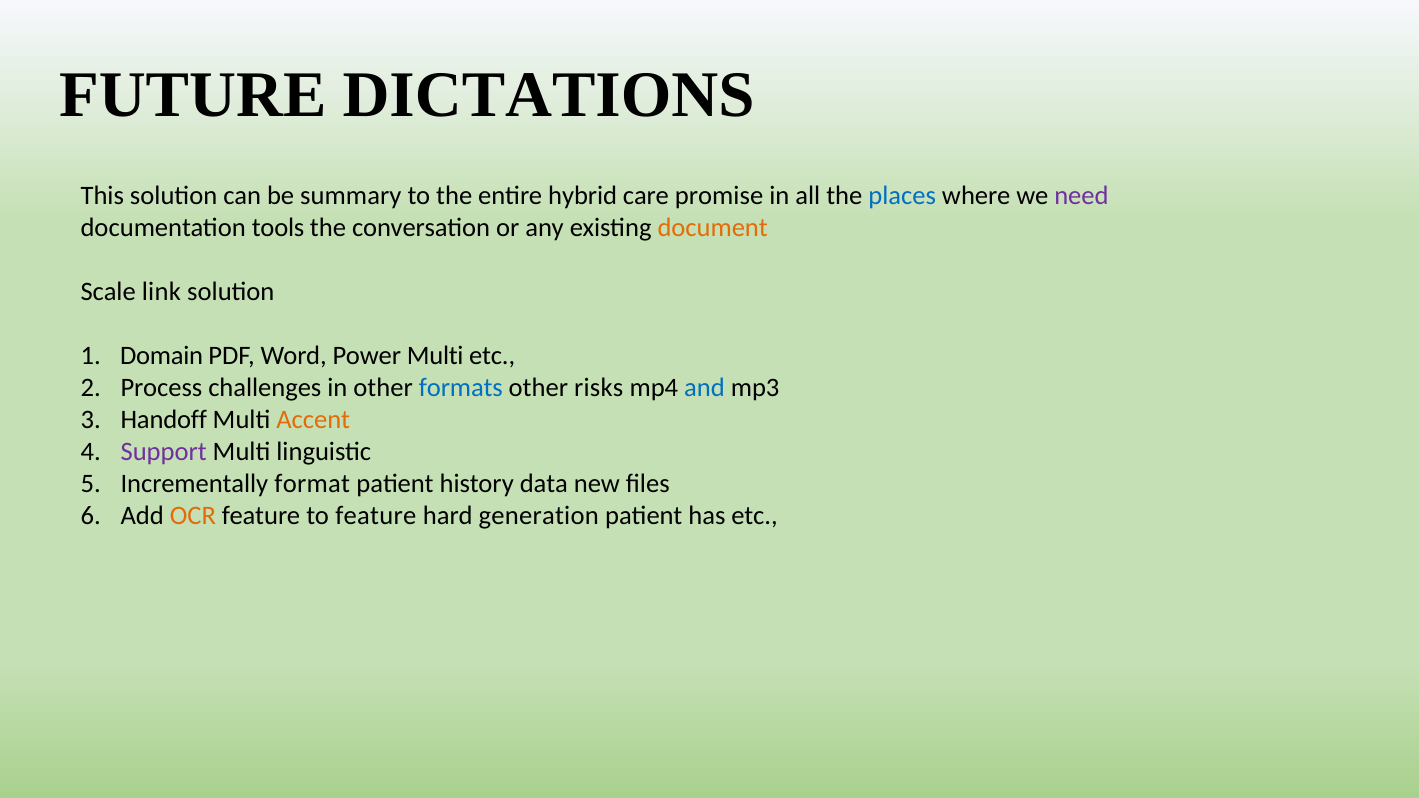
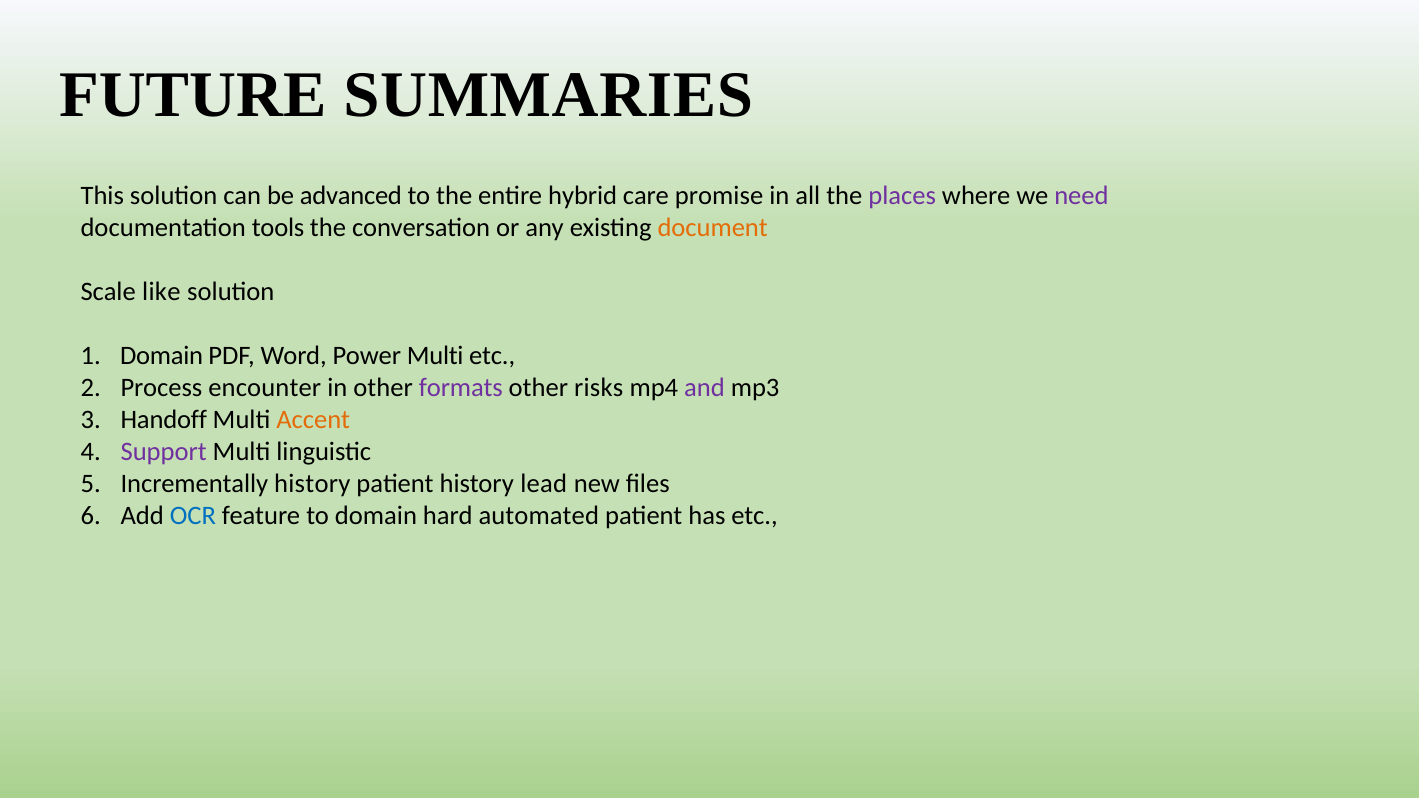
DICTATIONS: DICTATIONS -> SUMMARIES
summary: summary -> advanced
places colour: blue -> purple
link: link -> like
challenges: challenges -> encounter
formats colour: blue -> purple
and colour: blue -> purple
Incrementally format: format -> history
data: data -> lead
OCR colour: orange -> blue
to feature: feature -> domain
generation: generation -> automated
